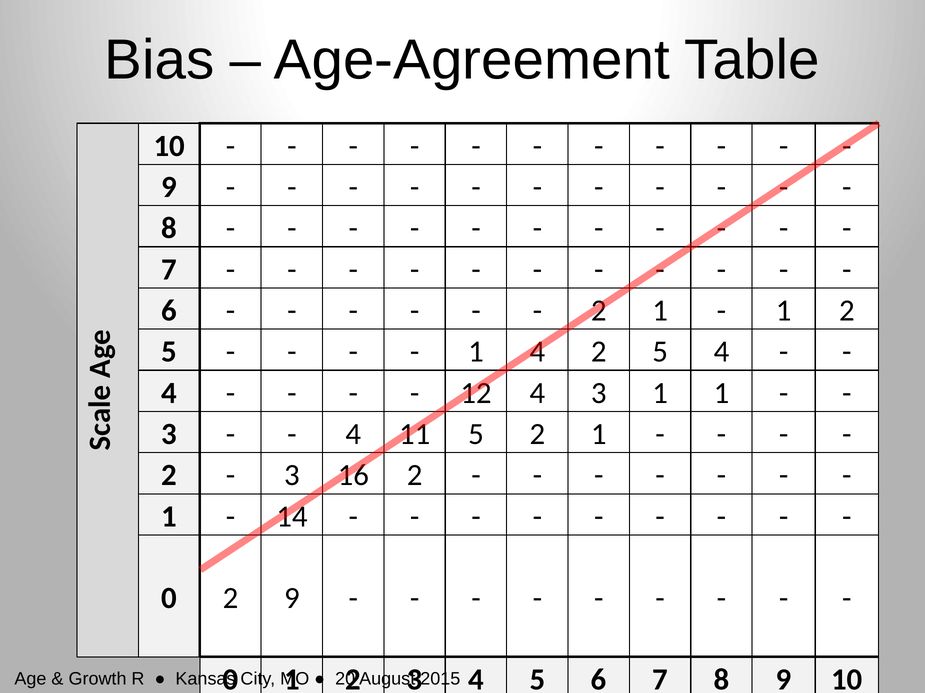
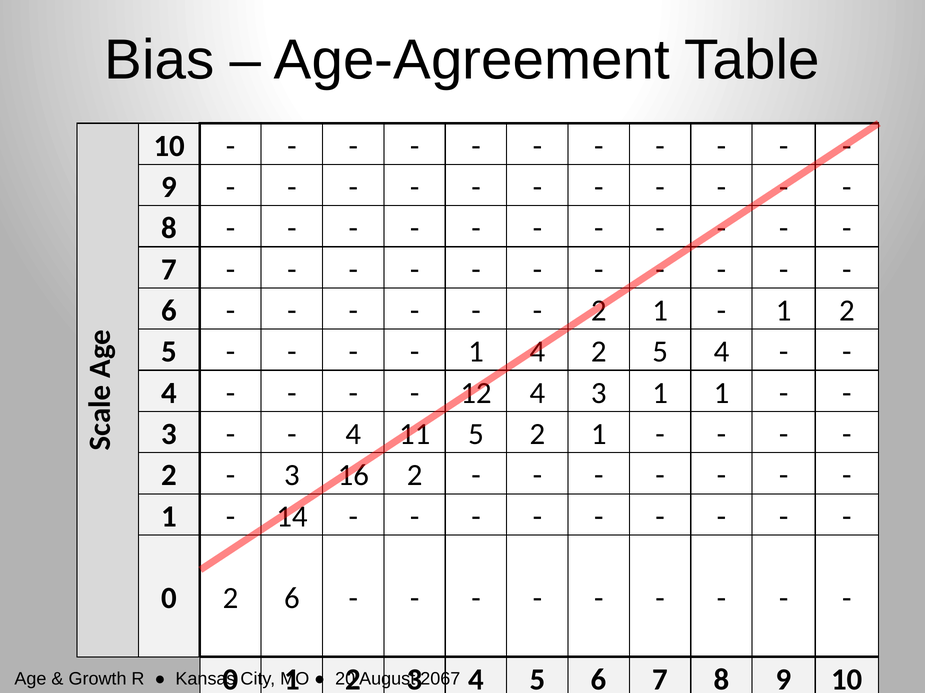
2 9: 9 -> 6
2015: 2015 -> 2067
